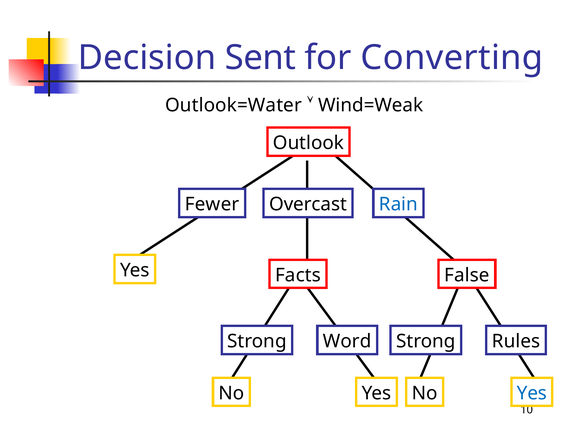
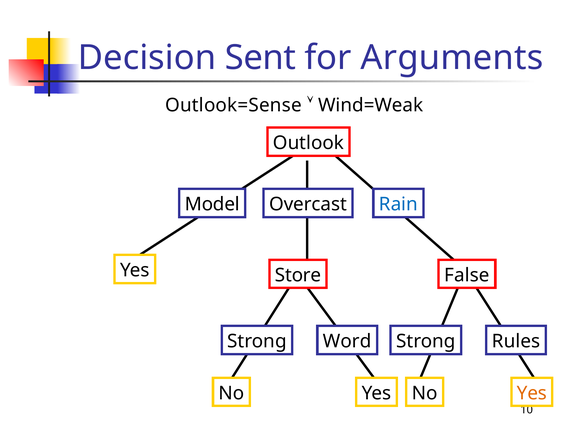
Converting: Converting -> Arguments
Outlook=Water: Outlook=Water -> Outlook=Sense
Fewer: Fewer -> Model
Facts: Facts -> Store
Yes at (532, 393) colour: blue -> orange
